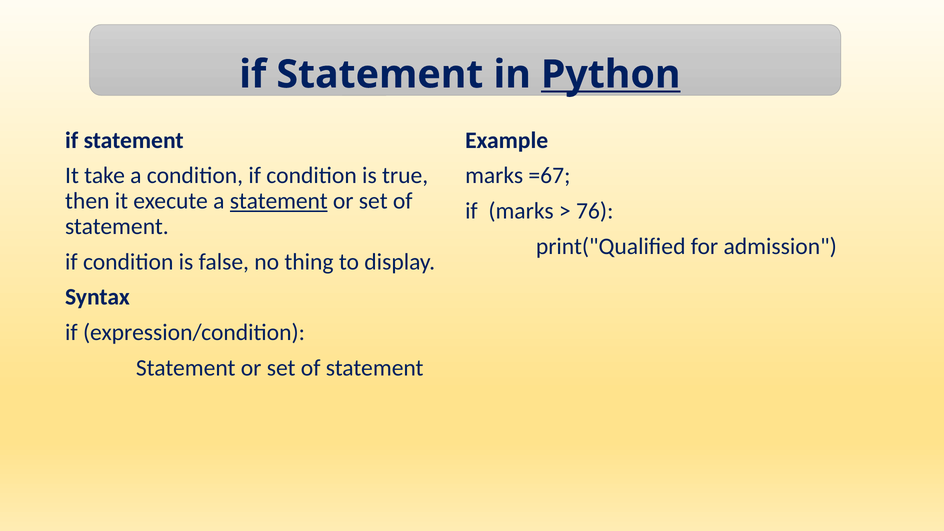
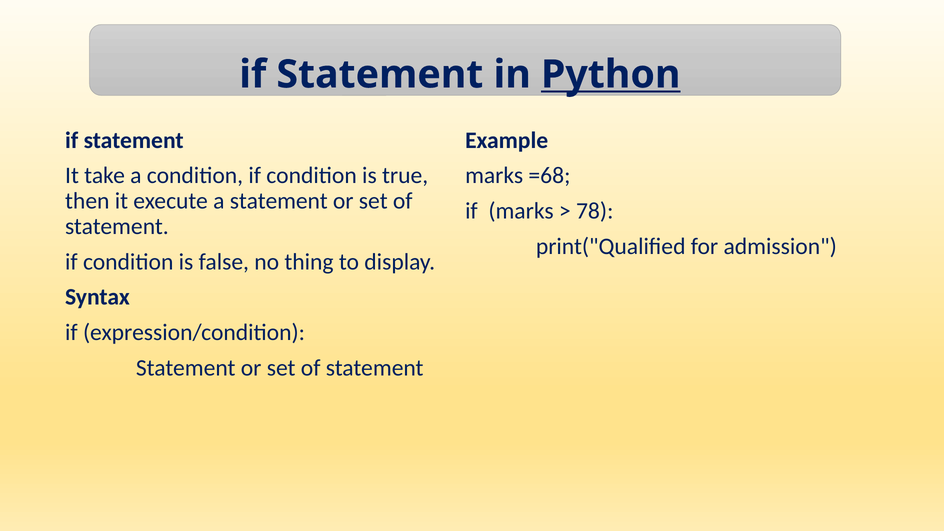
=67: =67 -> =68
statement at (279, 201) underline: present -> none
76: 76 -> 78
